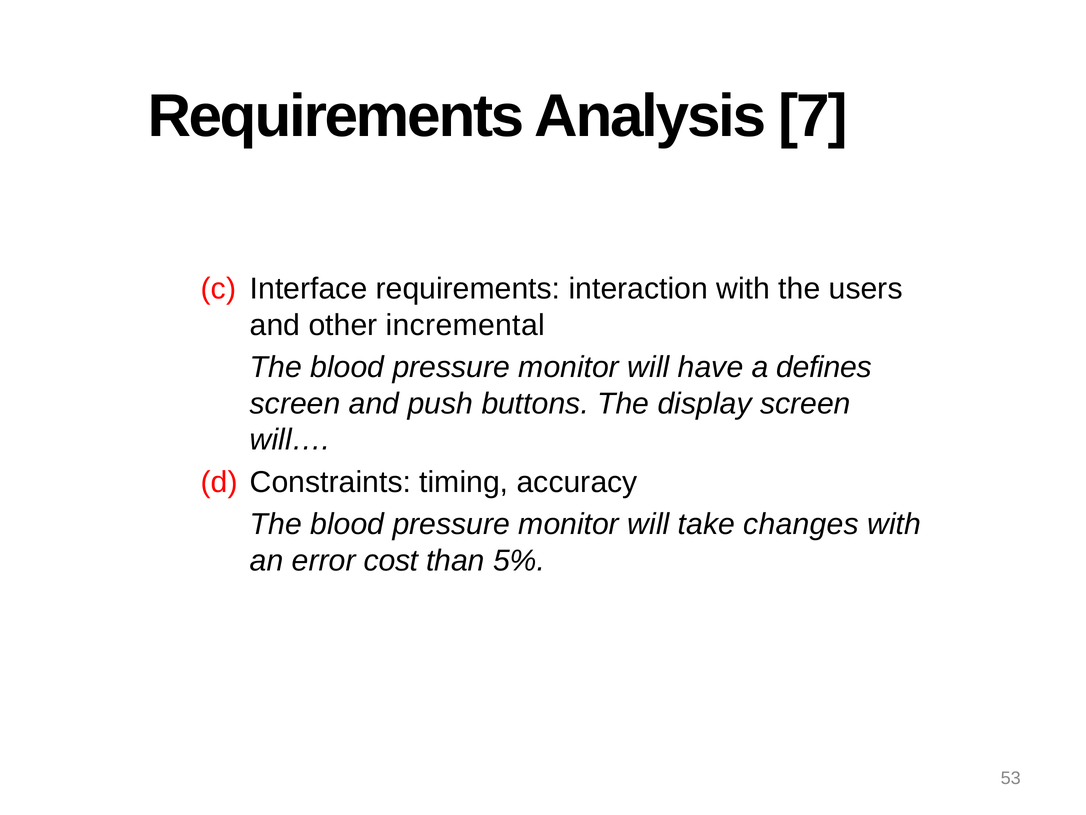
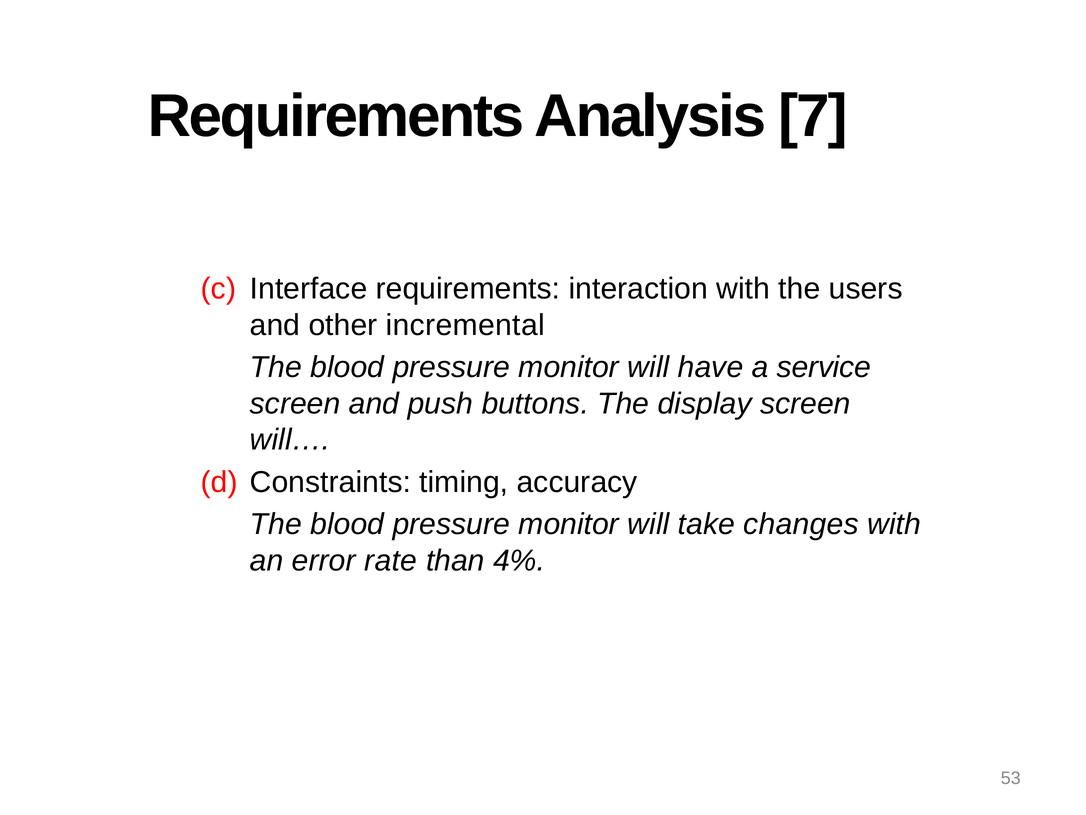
defines: defines -> service
cost: cost -> rate
5%: 5% -> 4%
